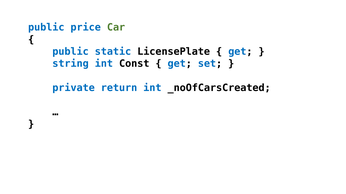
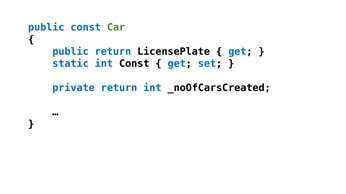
public price: price -> const
public static: static -> return
string: string -> static
